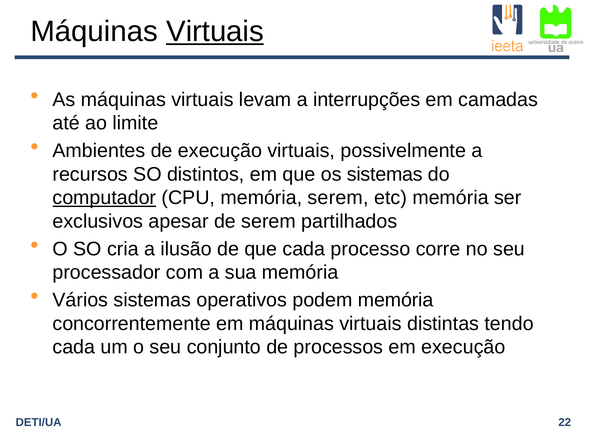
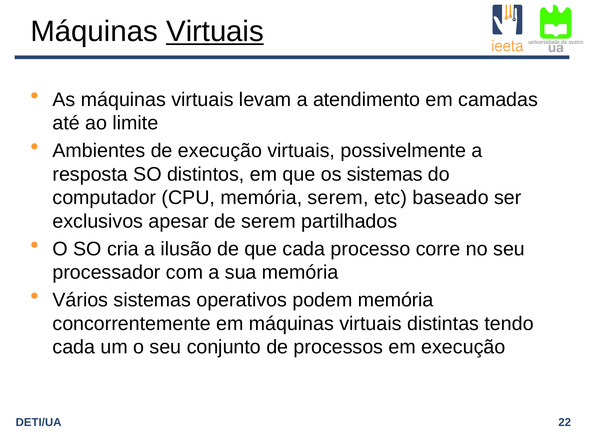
interrupções: interrupções -> atendimento
recursos: recursos -> resposta
computador underline: present -> none
etc memória: memória -> baseado
